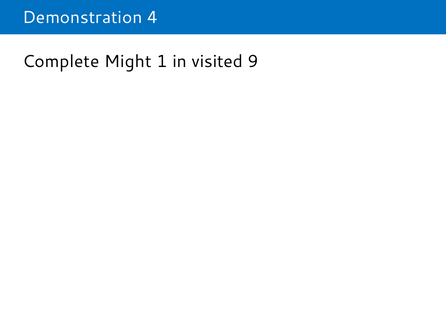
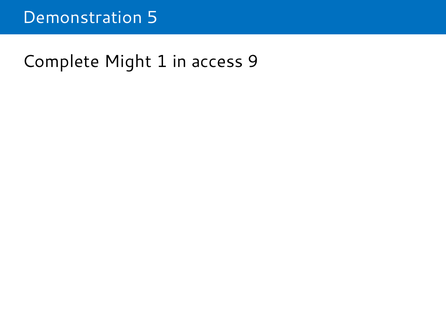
4: 4 -> 5
visited: visited -> access
